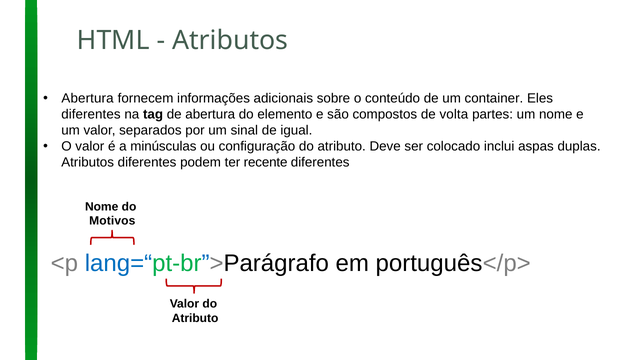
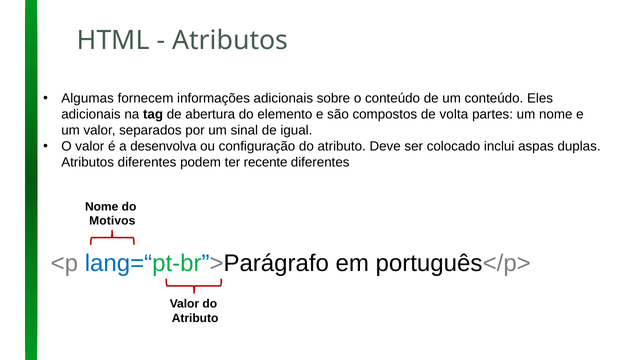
Abertura at (88, 99): Abertura -> Algumas
um container: container -> conteúdo
diferentes at (91, 115): diferentes -> adicionais
minúsculas: minúsculas -> desenvolva
